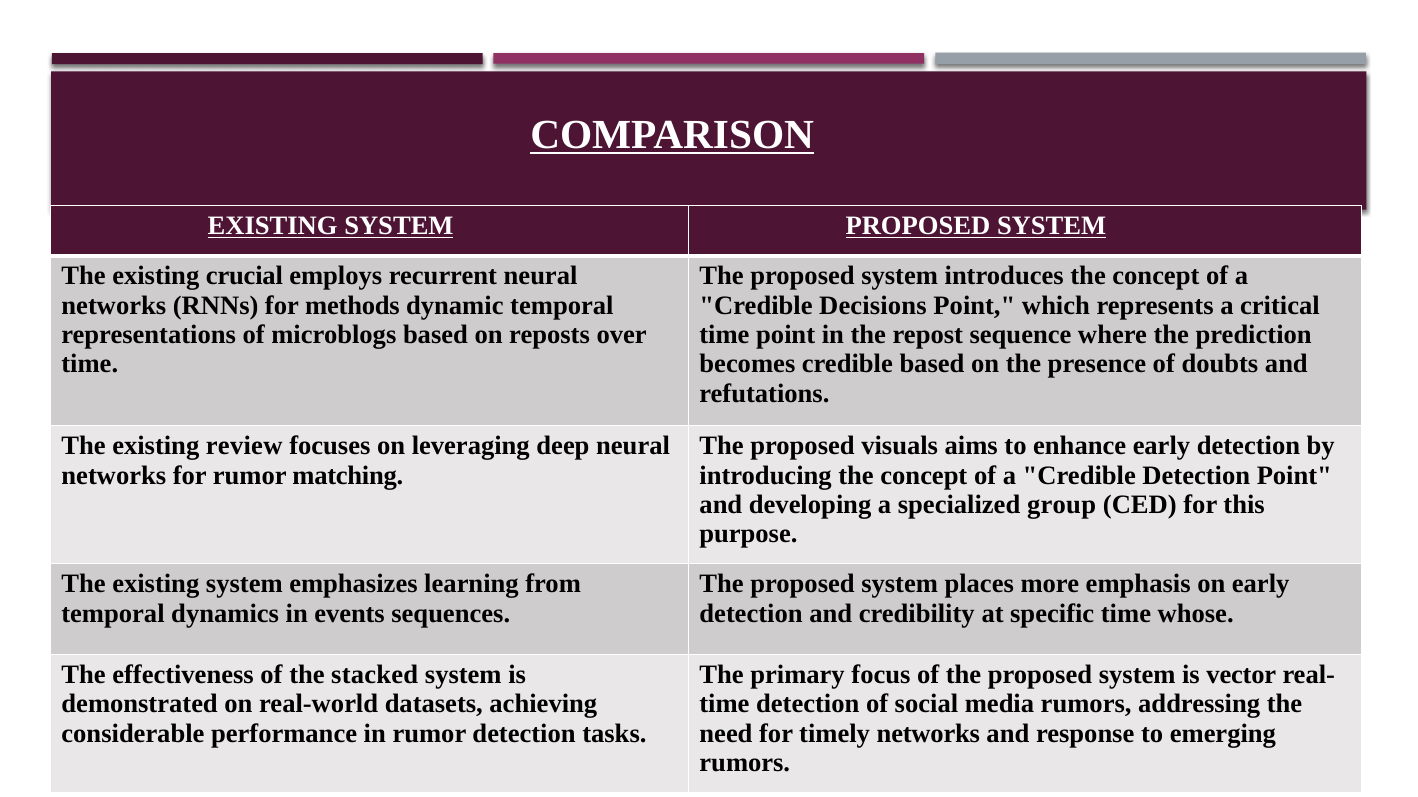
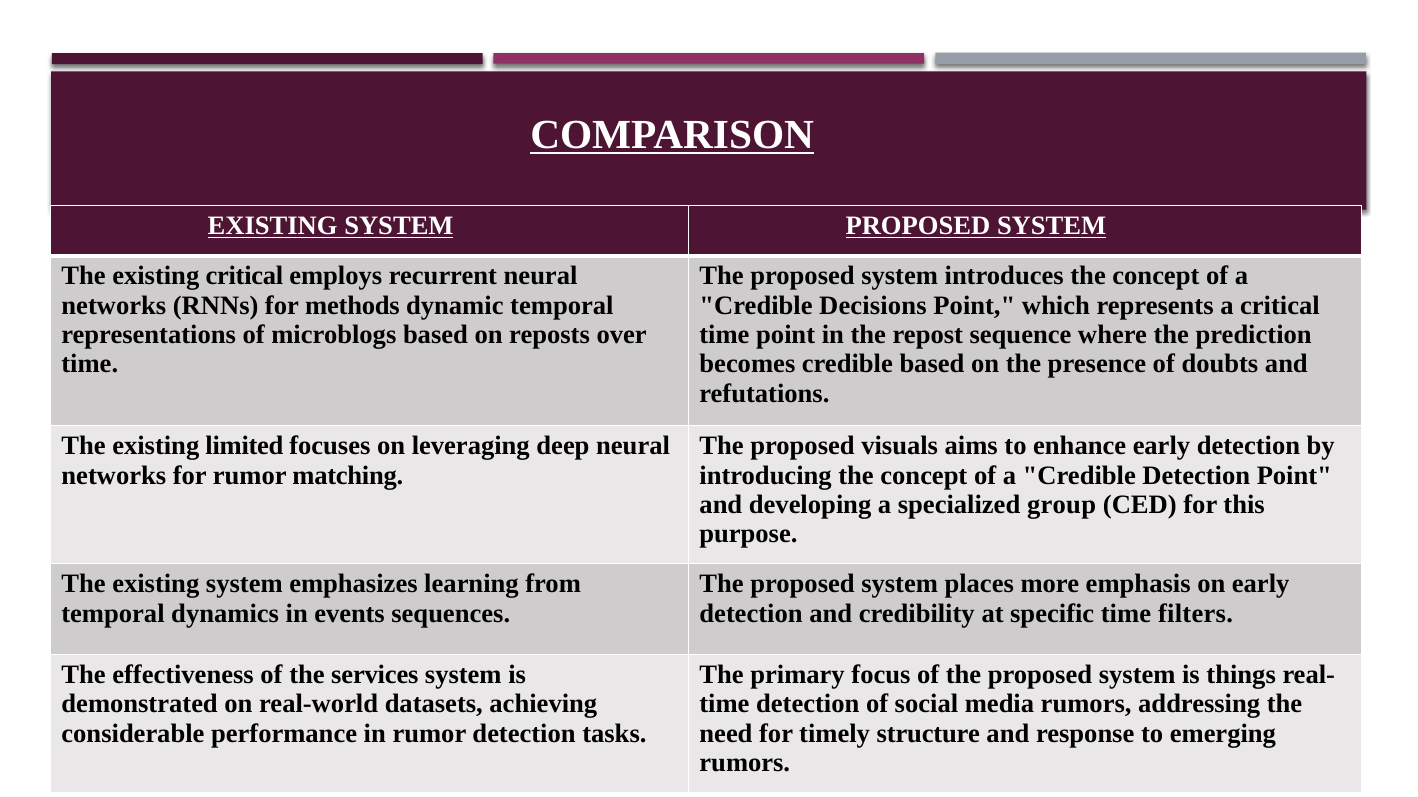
existing crucial: crucial -> critical
review: review -> limited
whose: whose -> filters
stacked: stacked -> services
vector: vector -> things
timely networks: networks -> structure
